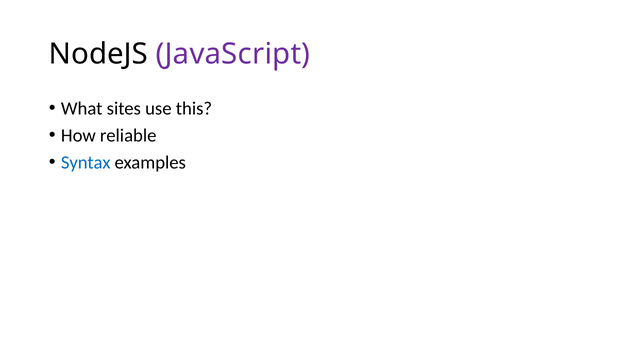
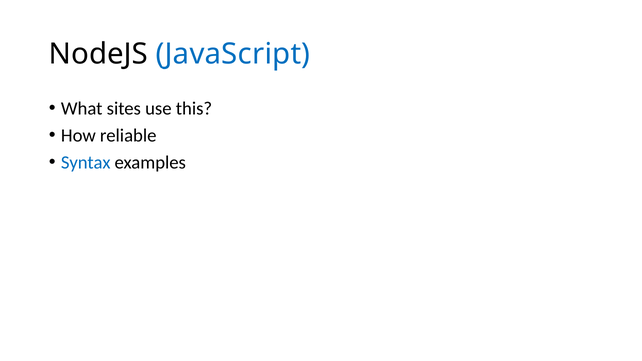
JavaScript colour: purple -> blue
